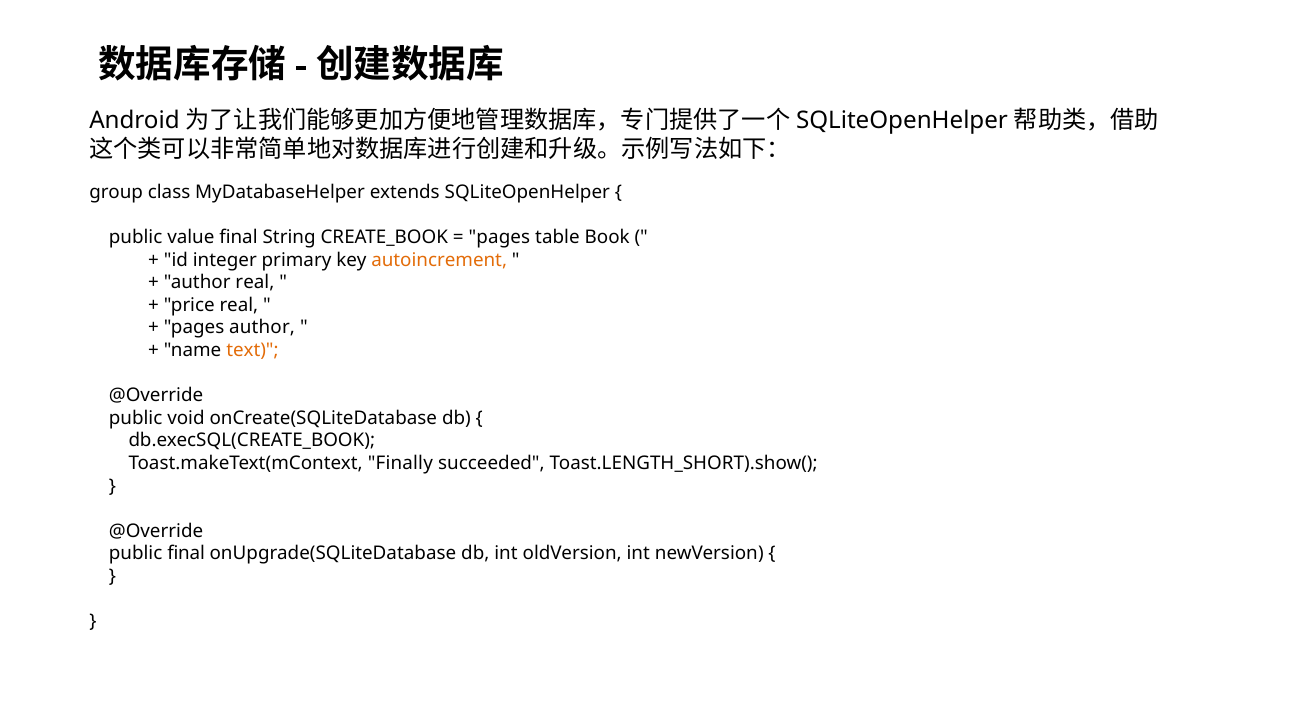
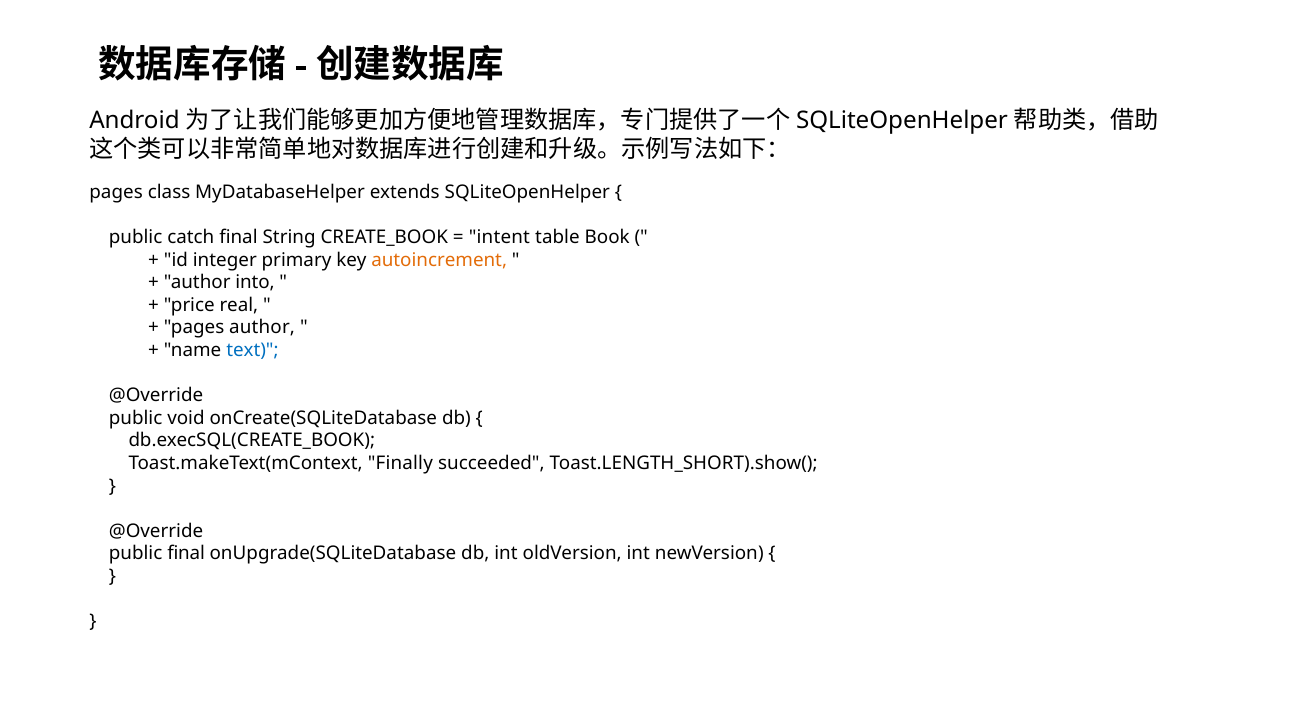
group at (116, 192): group -> pages
value: value -> catch
pages at (499, 237): pages -> intent
author real: real -> into
text colour: orange -> blue
